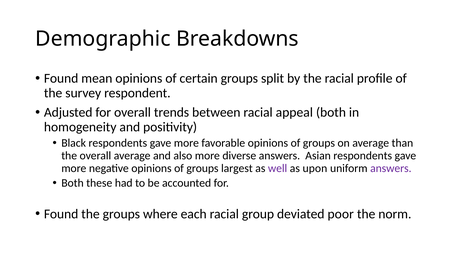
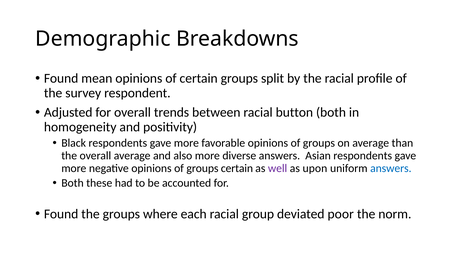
appeal: appeal -> button
groups largest: largest -> certain
answers at (391, 168) colour: purple -> blue
